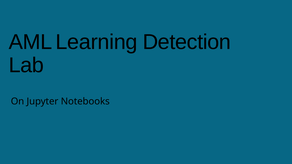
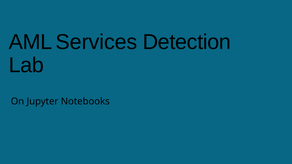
Learning: Learning -> Services
